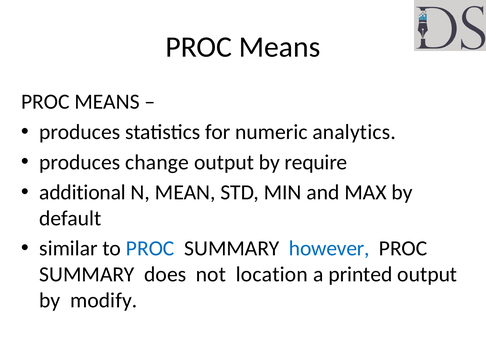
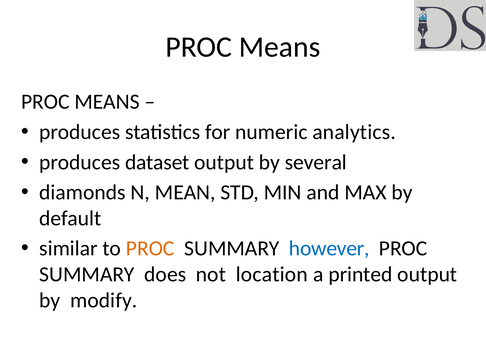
change: change -> dataset
require: require -> several
additional: additional -> diamonds
PROC at (150, 249) colour: blue -> orange
